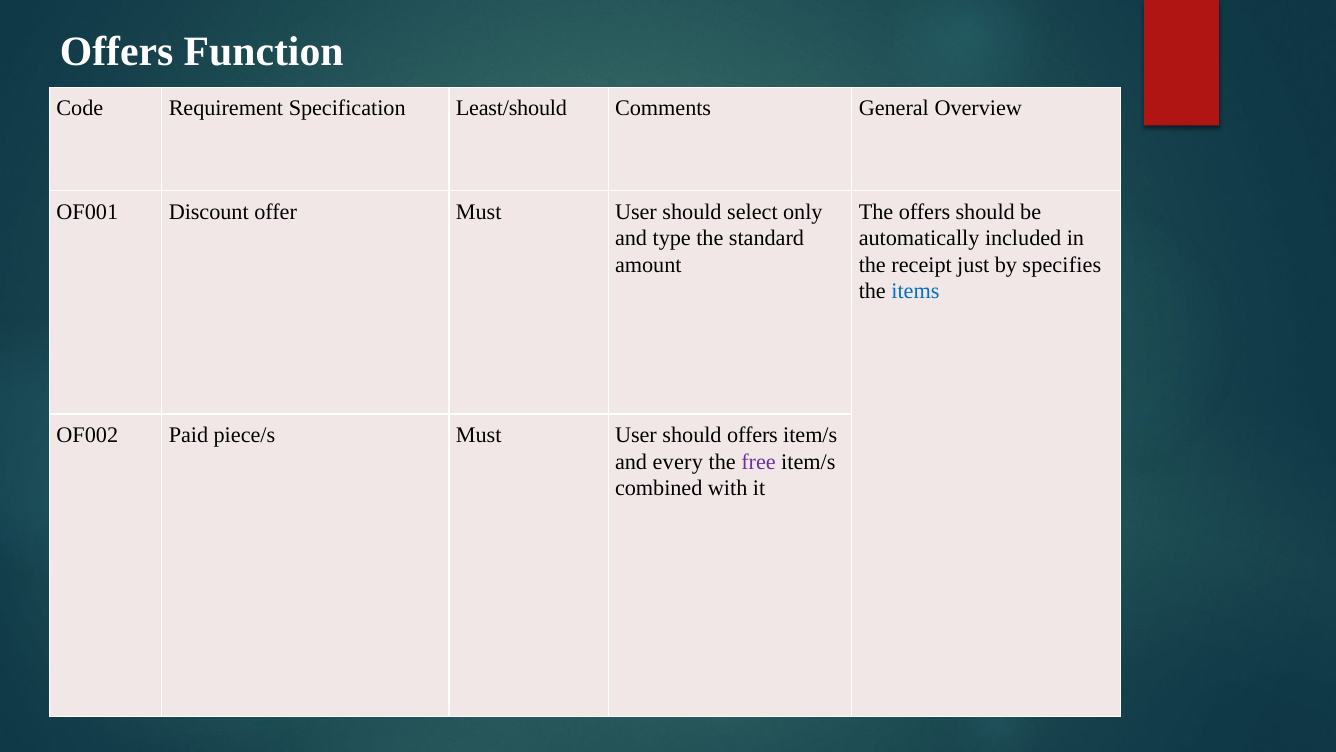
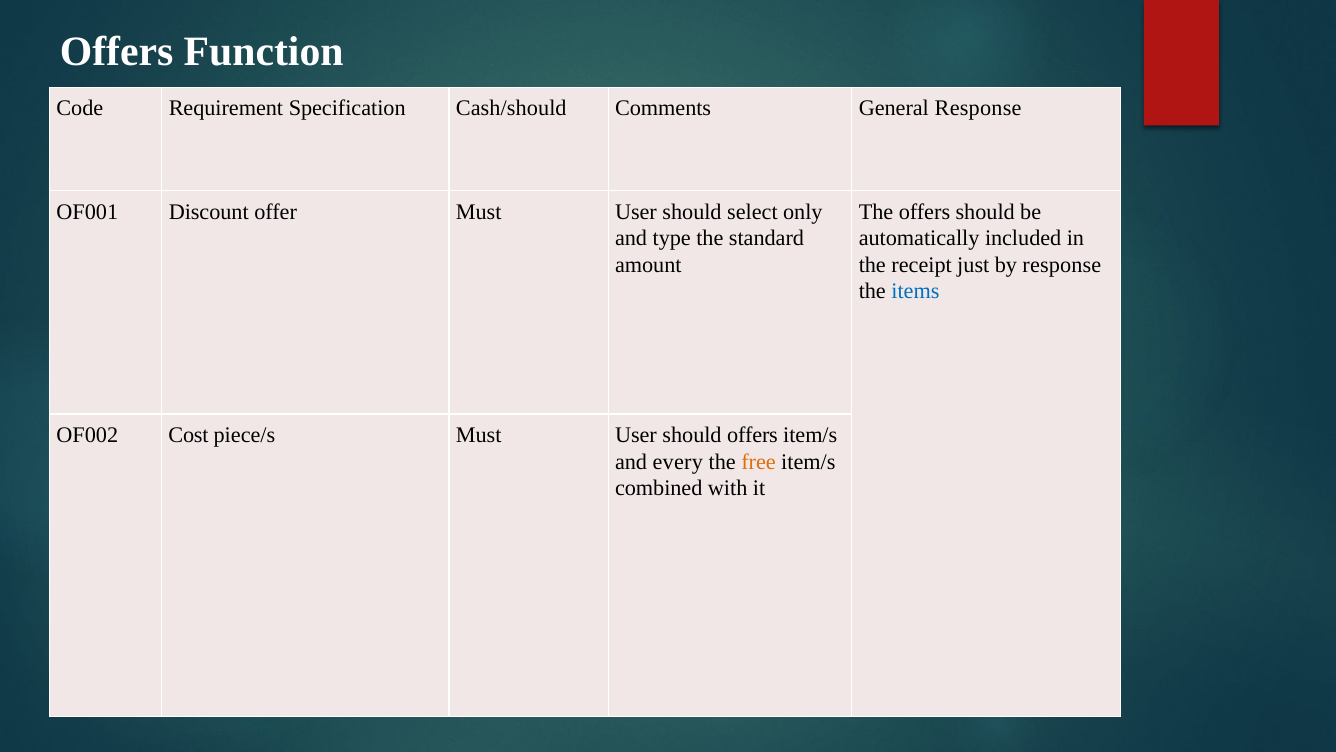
Least/should: Least/should -> Cash/should
General Overview: Overview -> Response
by specifies: specifies -> response
Paid: Paid -> Cost
free colour: purple -> orange
